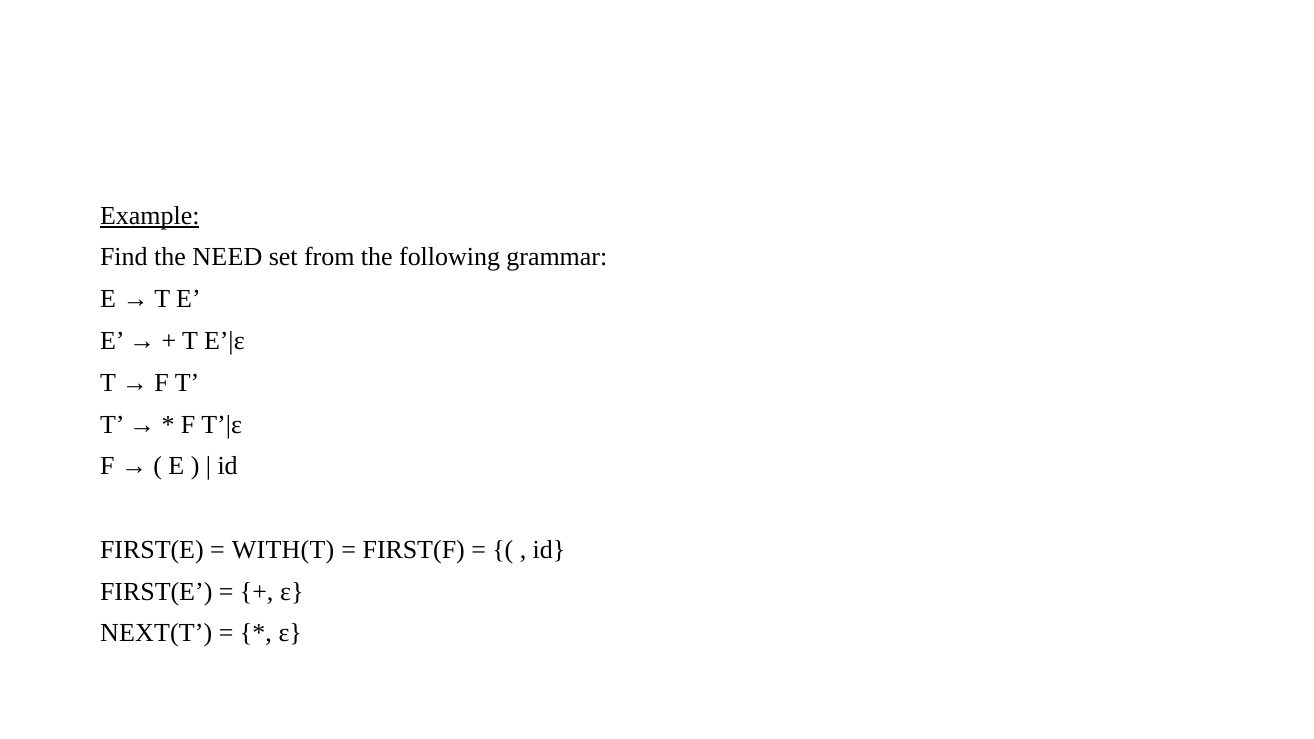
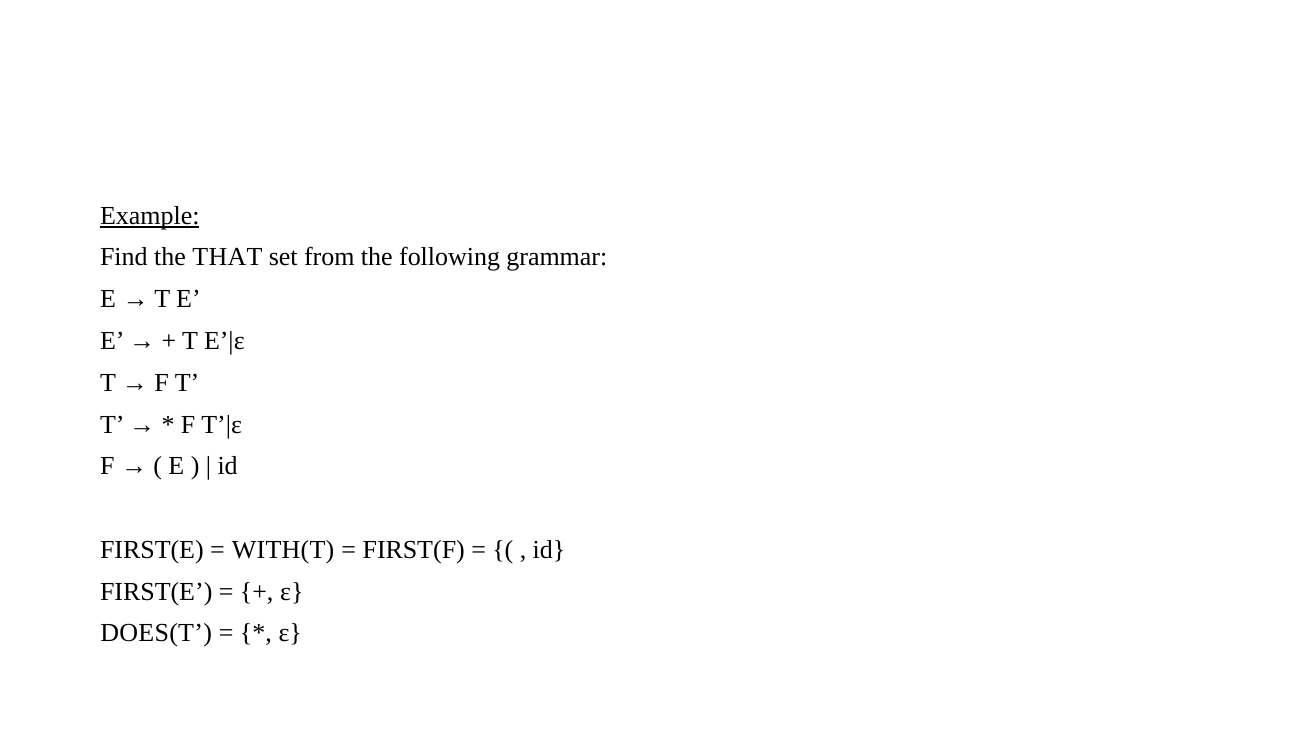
NEED: NEED -> THAT
NEXT(T: NEXT(T -> DOES(T
